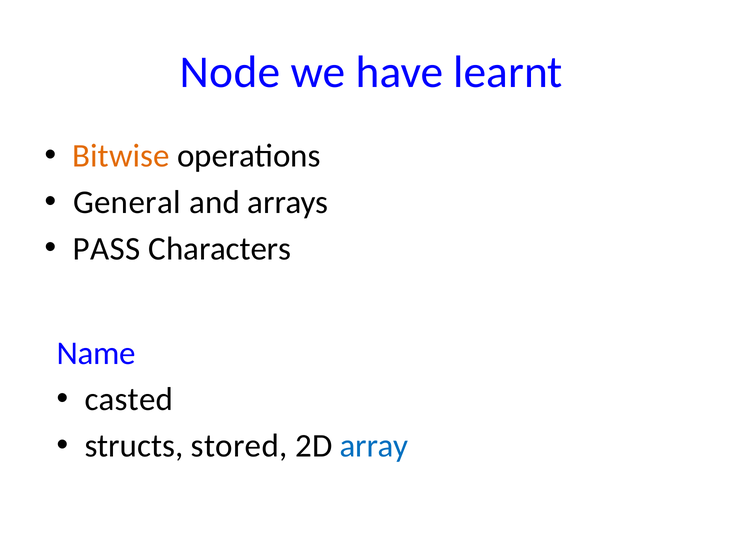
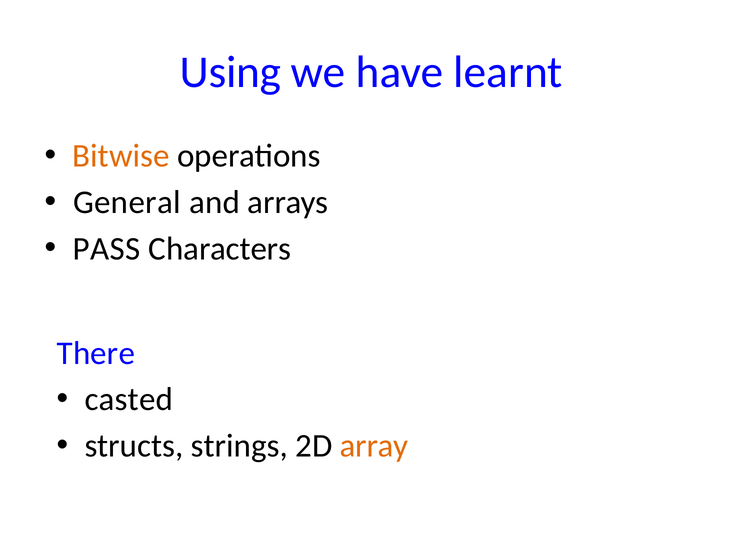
Node: Node -> Using
Name: Name -> There
stored: stored -> strings
array colour: blue -> orange
